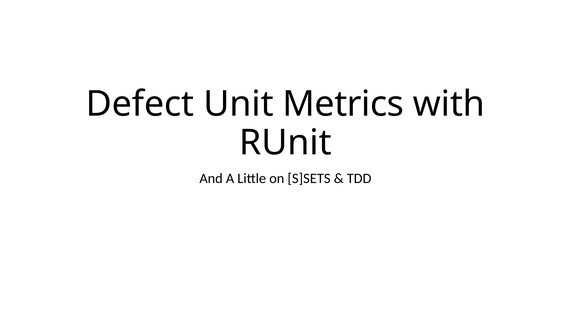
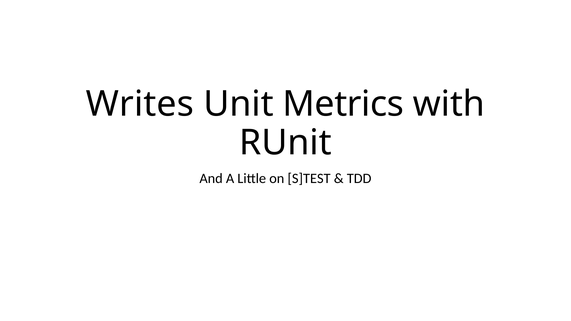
Defect: Defect -> Writes
S]SETS: S]SETS -> S]TEST
